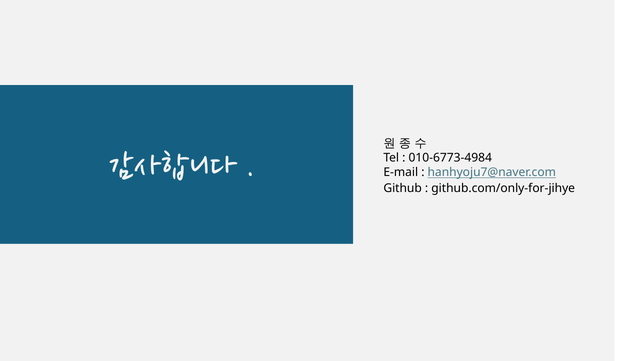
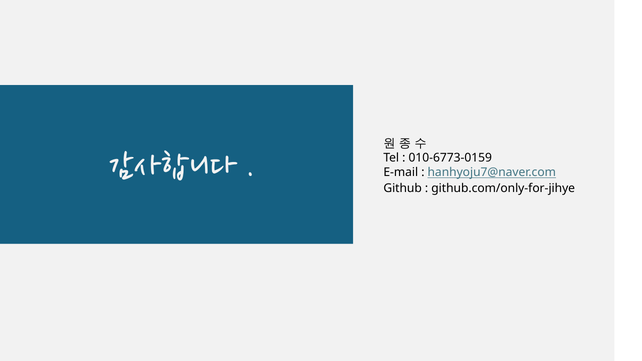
010-6773-4984: 010-6773-4984 -> 010-6773-0159
